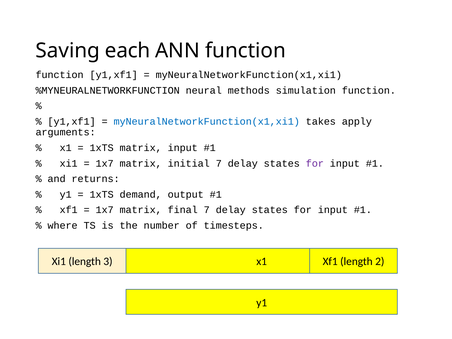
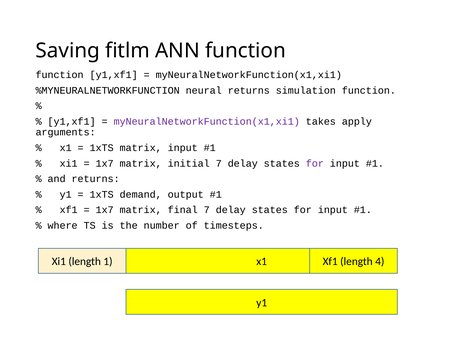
each: each -> fitlm
neural methods: methods -> returns
myNeuralNetworkFunction(x1,xi1 at (207, 122) colour: blue -> purple
3: 3 -> 1
2: 2 -> 4
